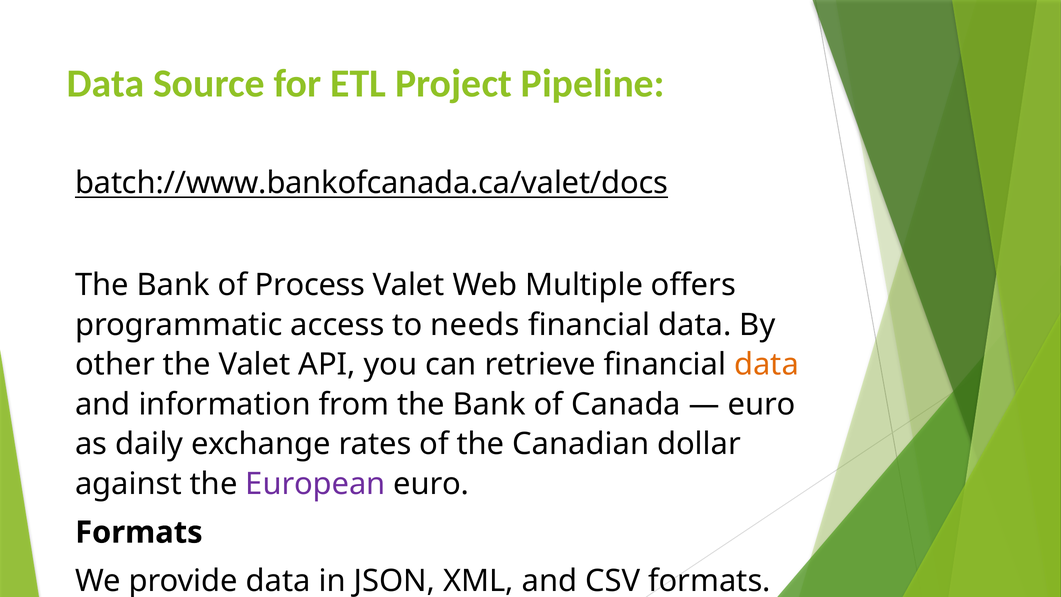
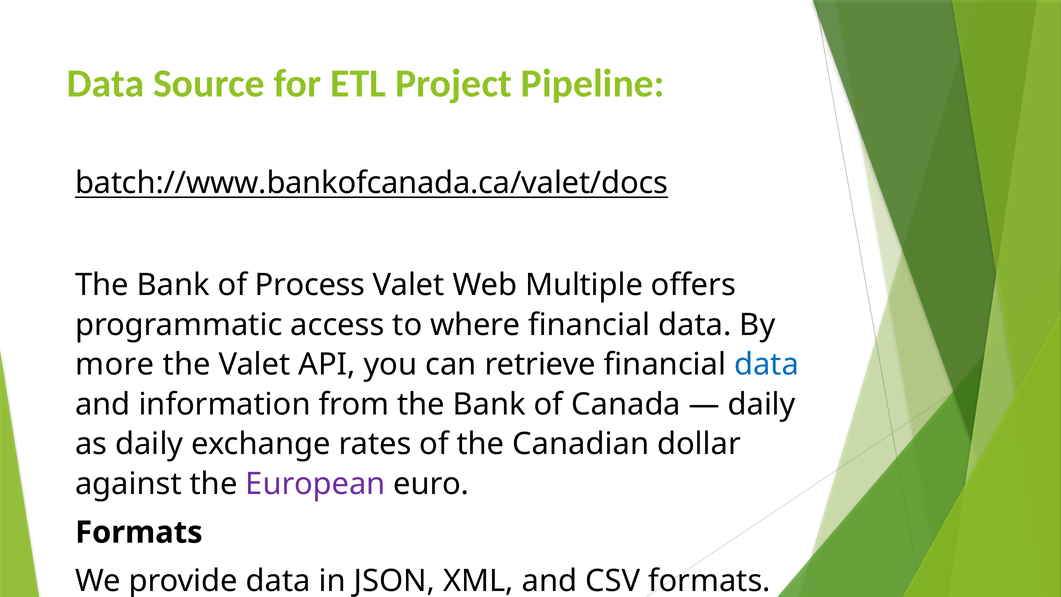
needs: needs -> where
other: other -> more
data at (767, 364) colour: orange -> blue
euro at (762, 404): euro -> daily
